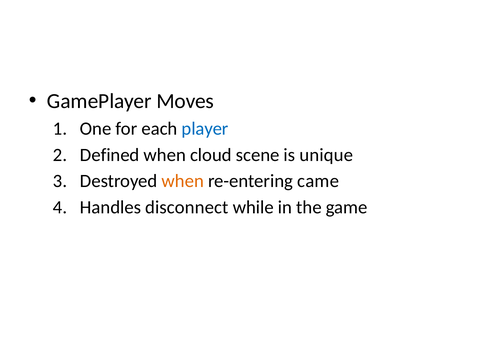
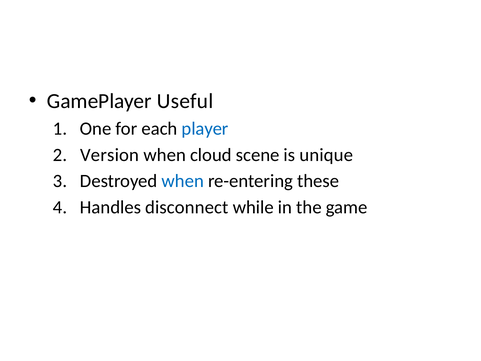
Moves: Moves -> Useful
Defined: Defined -> Version
when at (183, 181) colour: orange -> blue
came: came -> these
